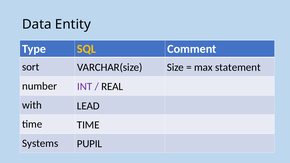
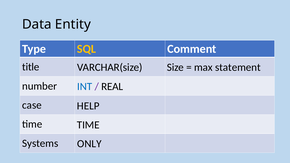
sort: sort -> title
INT colour: purple -> blue
with: with -> case
LEAD: LEAD -> HELP
PUPIL: PUPIL -> ONLY
